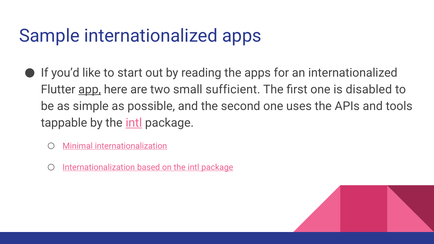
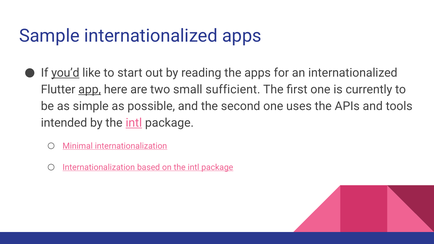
you’d underline: none -> present
disabled: disabled -> currently
tappable: tappable -> intended
